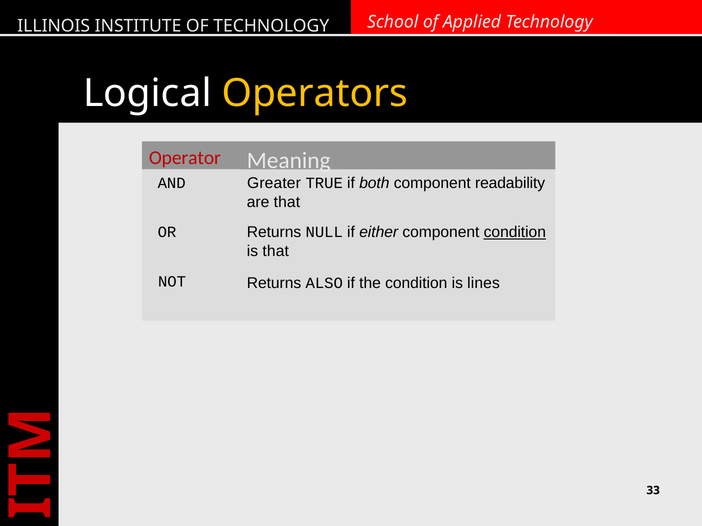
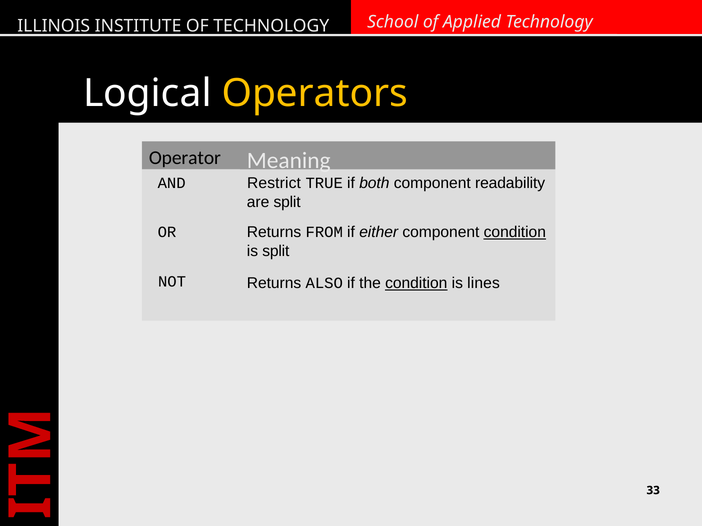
Operator colour: red -> black
Greater: Greater -> Restrict
are that: that -> split
NULL: NULL -> FROM
is that: that -> split
condition at (416, 284) underline: none -> present
